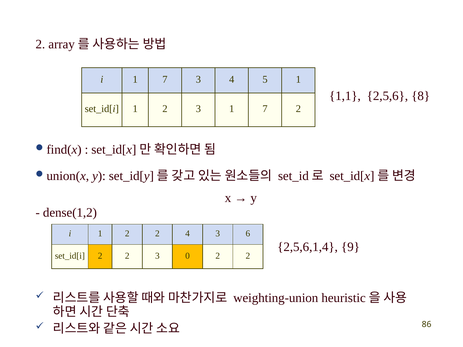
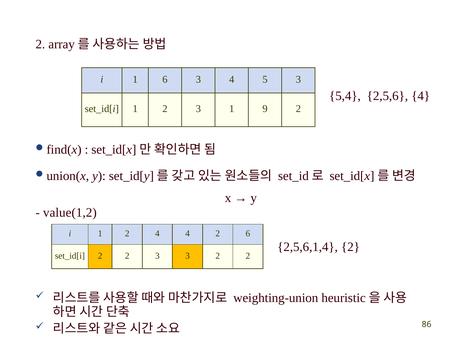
i 1 7: 7 -> 6
5 1: 1 -> 3
1,1: 1,1 -> 5,4
2,5,6 8: 8 -> 4
3 1 7: 7 -> 9
dense(1,2: dense(1,2 -> value(1,2
1 2 2: 2 -> 4
4 3: 3 -> 2
2,5,6,1,4 9: 9 -> 2
3 0: 0 -> 3
